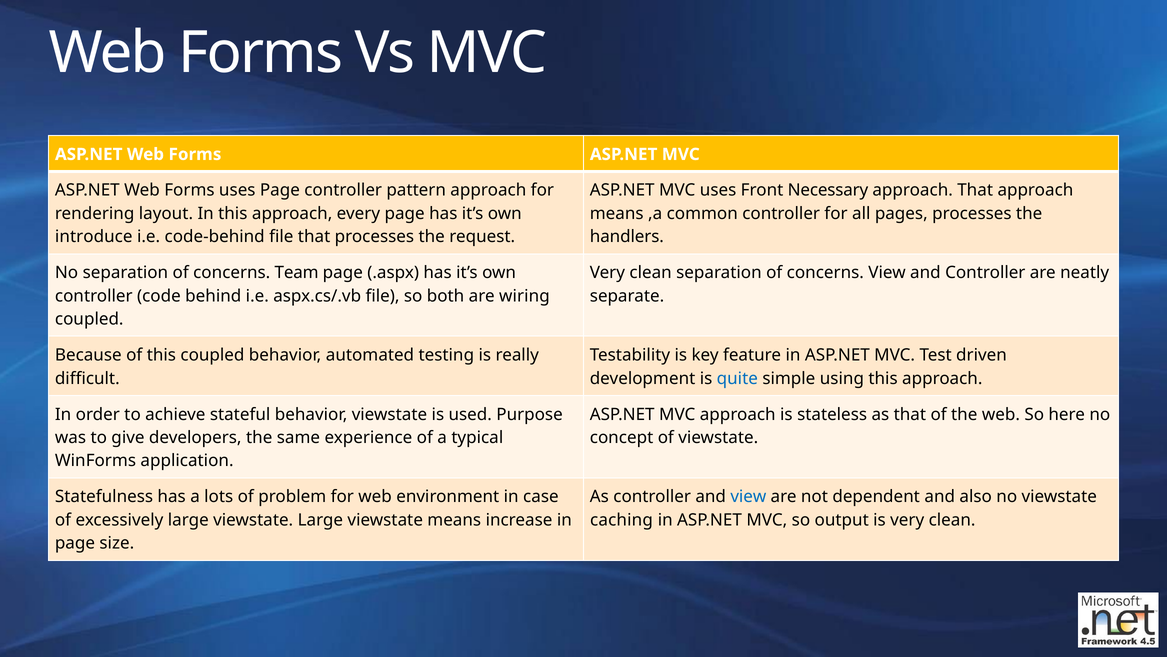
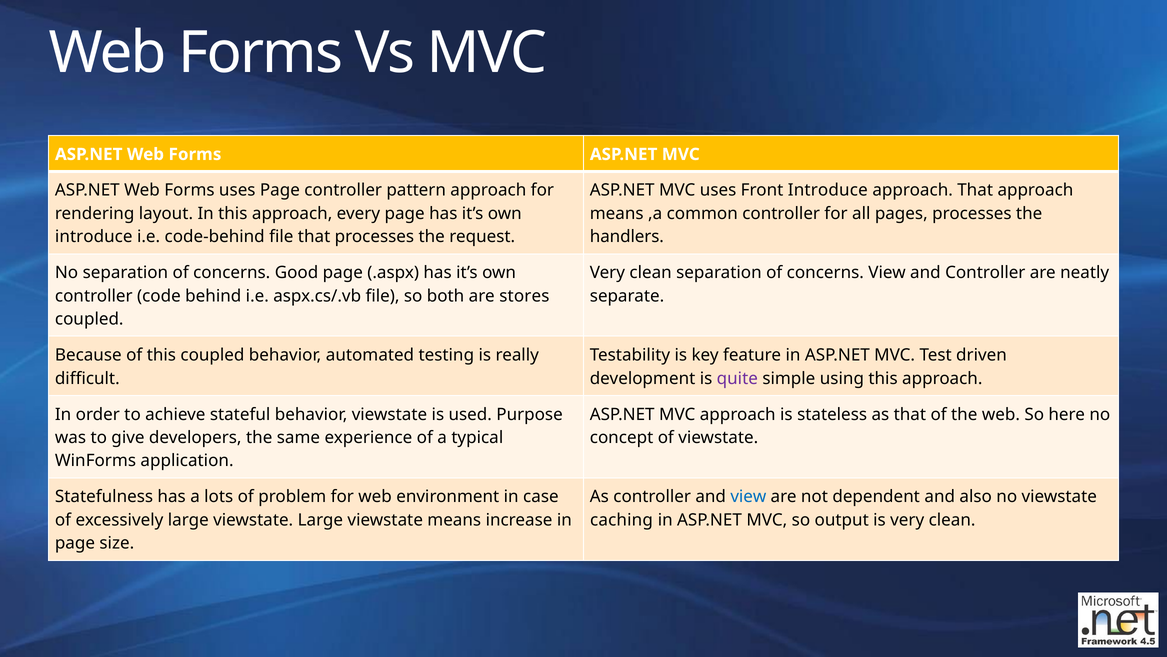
Front Necessary: Necessary -> Introduce
Team: Team -> Good
wiring: wiring -> stores
quite colour: blue -> purple
